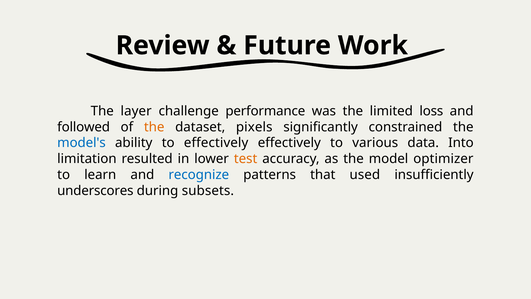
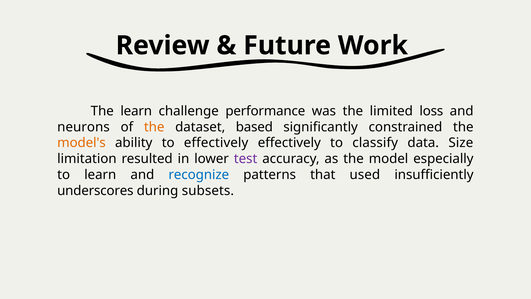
The layer: layer -> learn
followed: followed -> neurons
pixels: pixels -> based
model's colour: blue -> orange
various: various -> classify
Into: Into -> Size
test colour: orange -> purple
optimizer: optimizer -> especially
